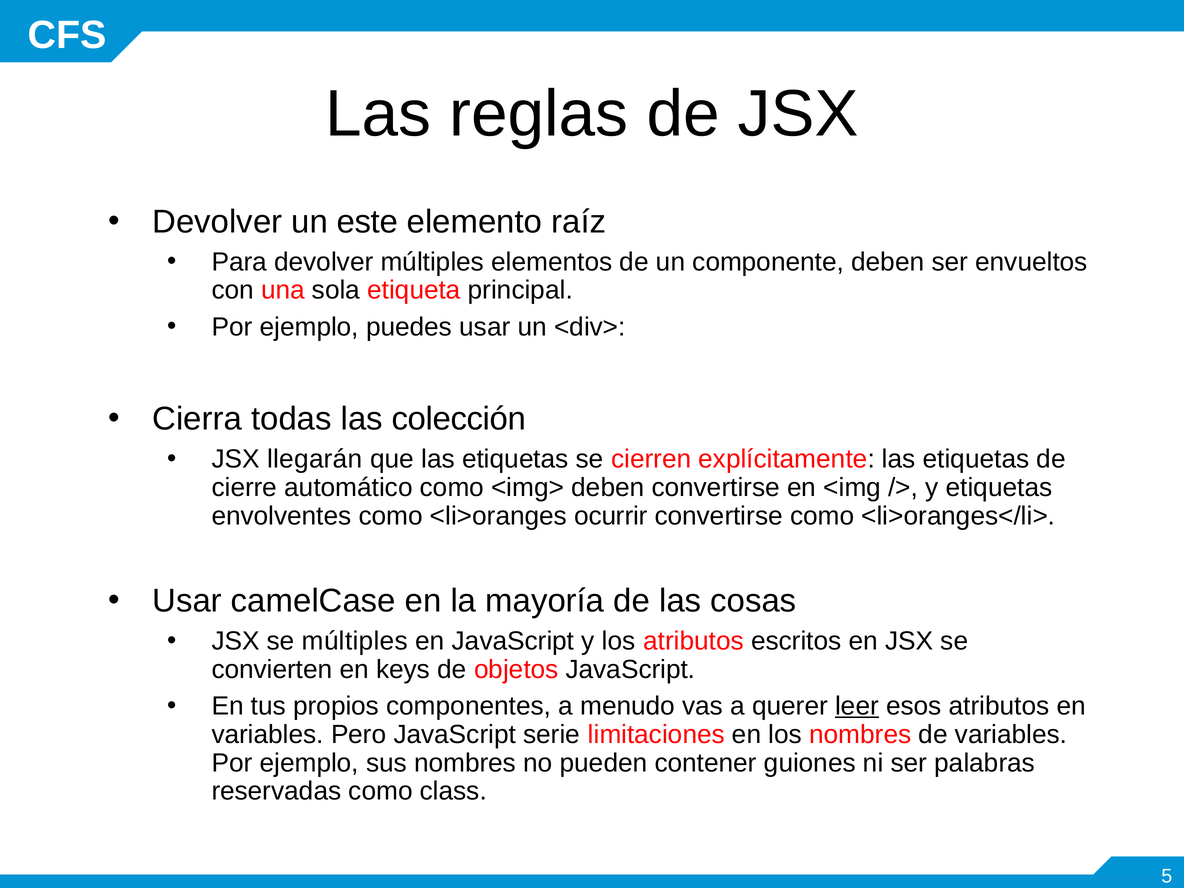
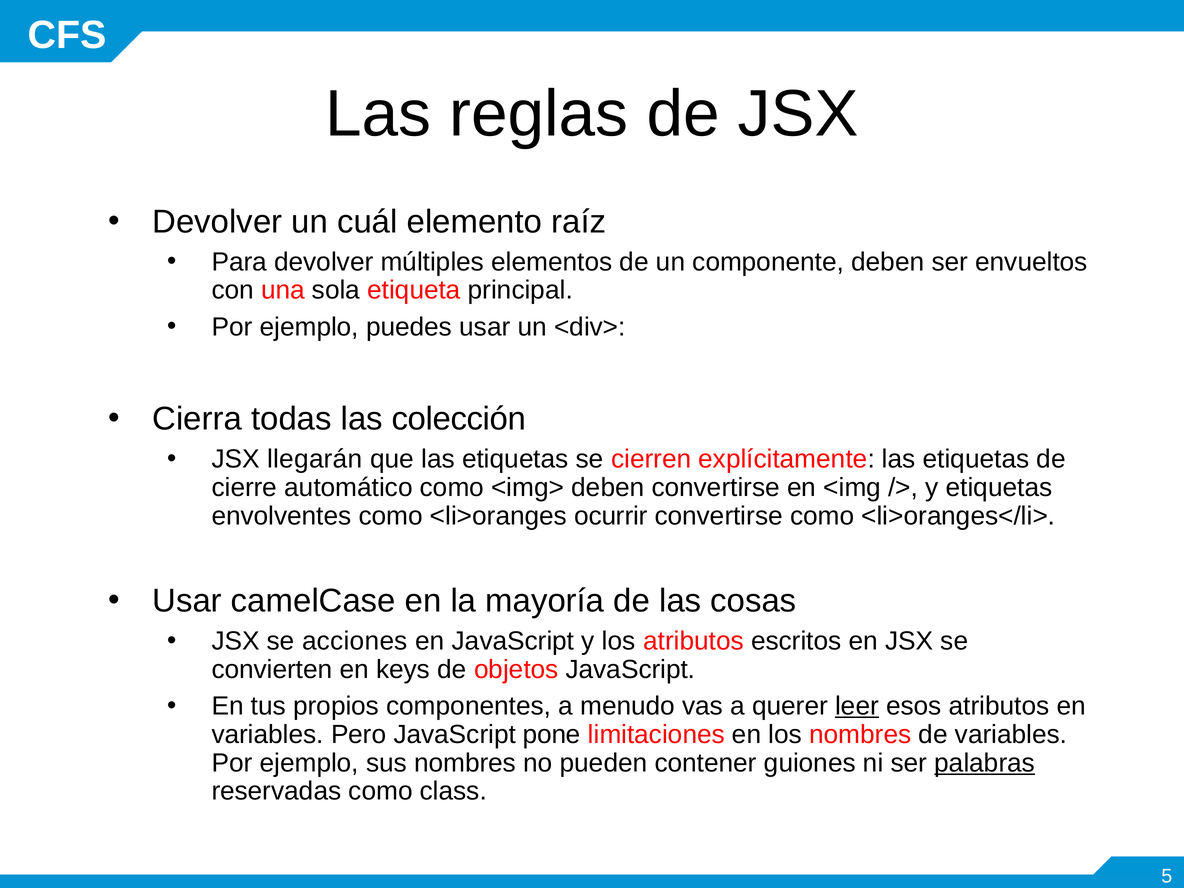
este: este -> cuál
se múltiples: múltiples -> acciones
serie: serie -> pone
palabras underline: none -> present
